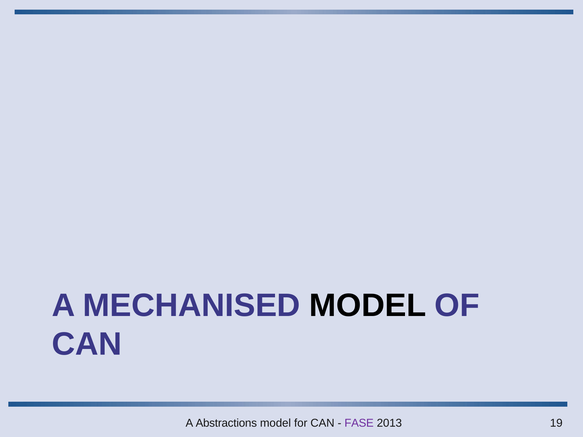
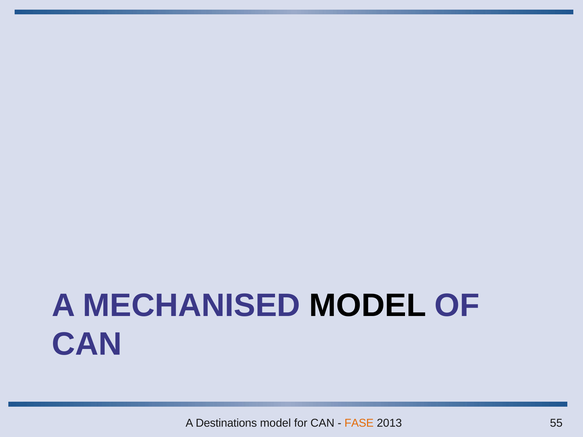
Abstractions: Abstractions -> Destinations
FASE colour: purple -> orange
19: 19 -> 55
